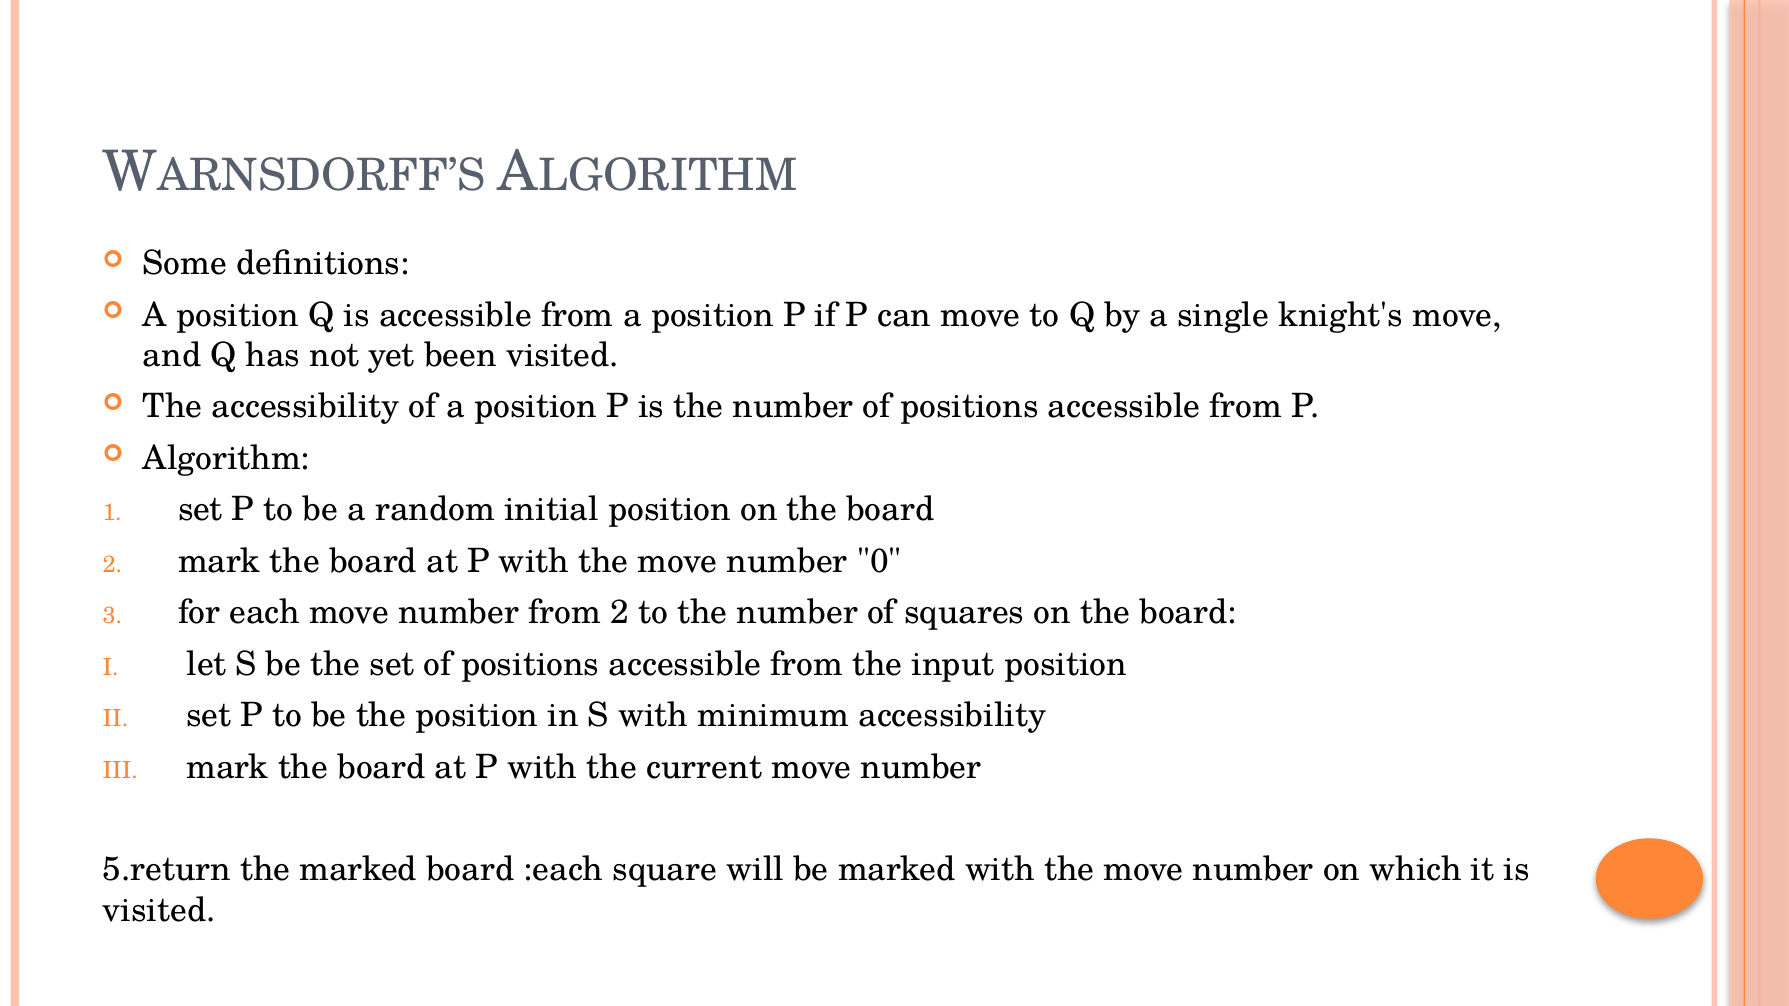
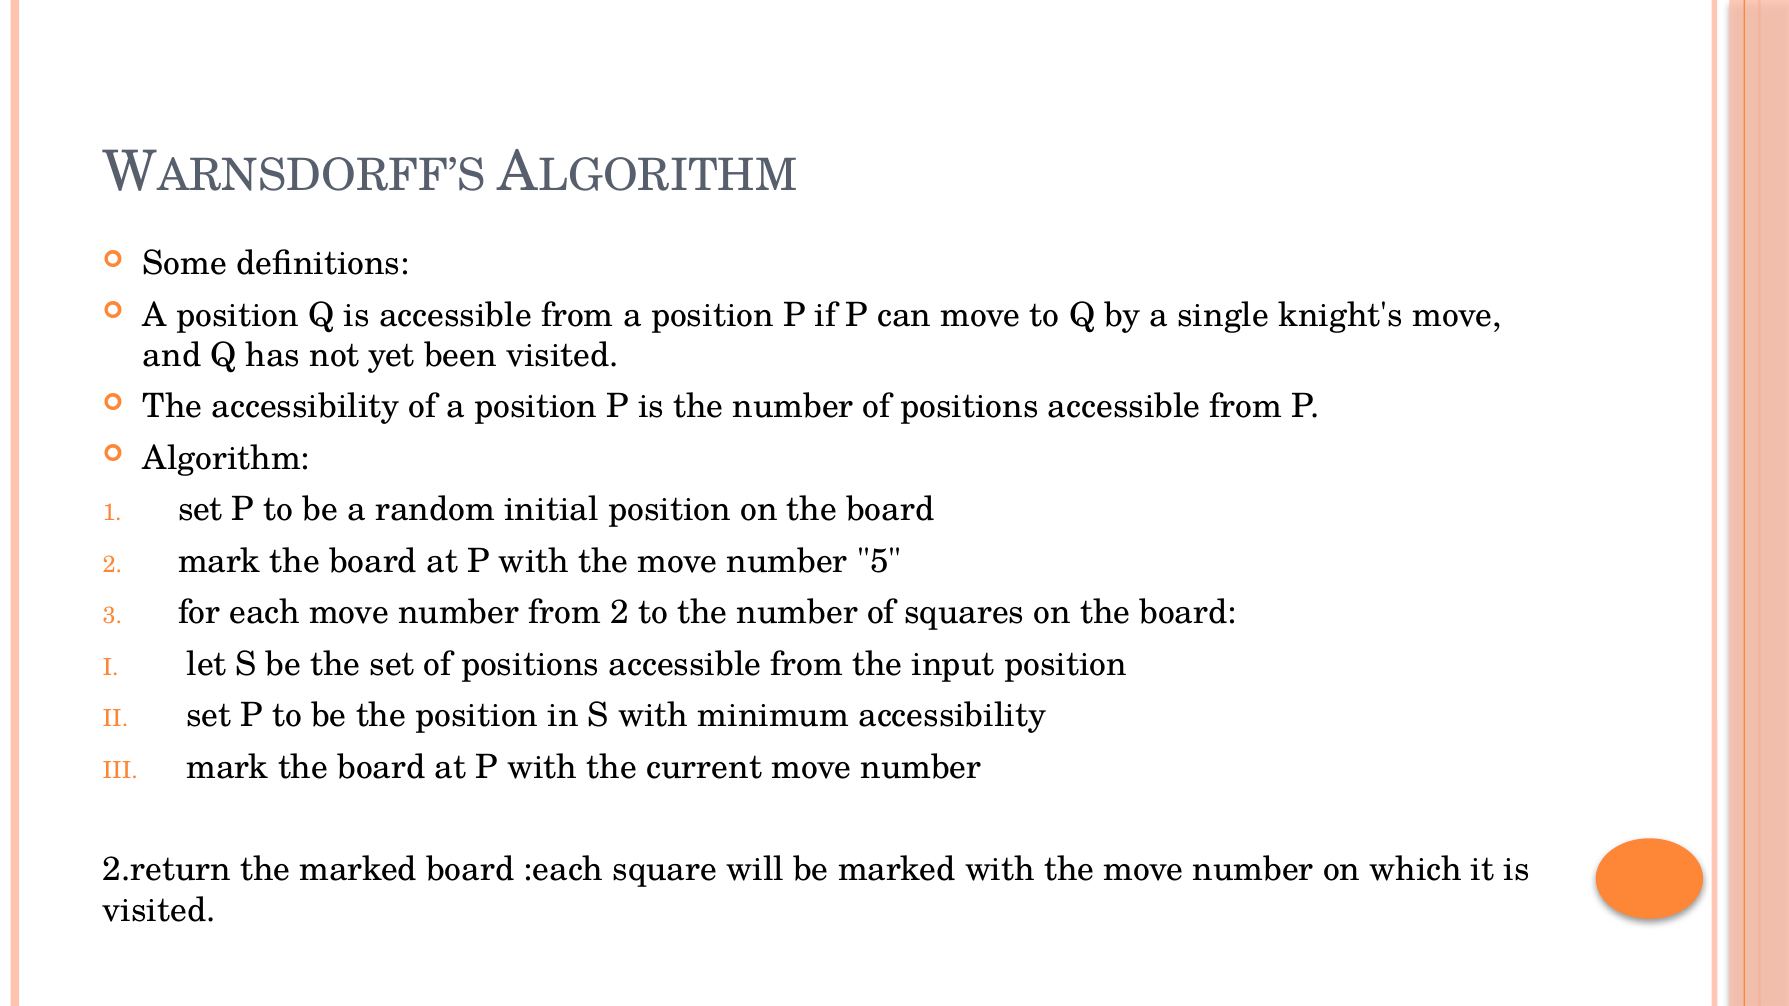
0: 0 -> 5
5.return: 5.return -> 2.return
